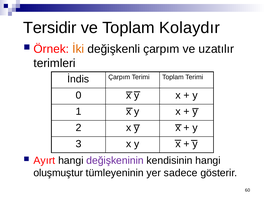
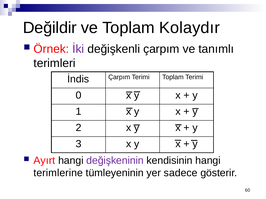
Tersidir: Tersidir -> Değildir
İki colour: orange -> purple
uzatılır: uzatılır -> tanımlı
oluşmuştur: oluşmuştur -> terimlerine
